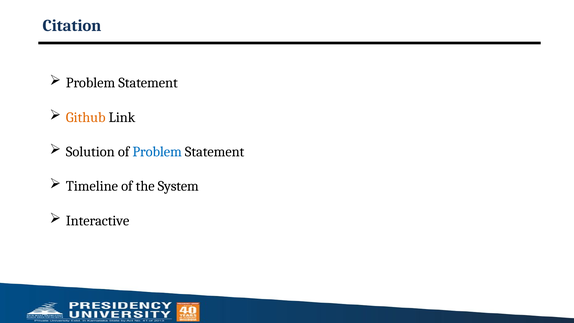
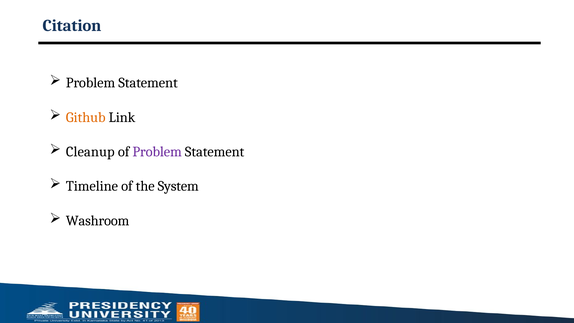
Solution: Solution -> Cleanup
Problem at (157, 152) colour: blue -> purple
Interactive: Interactive -> Washroom
